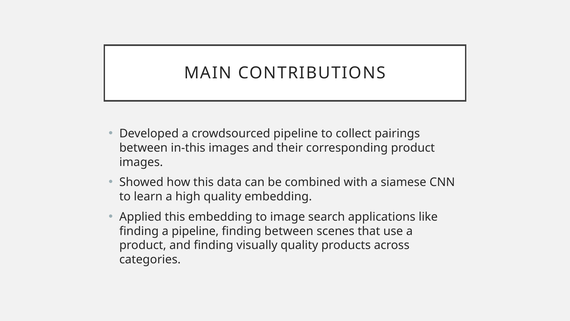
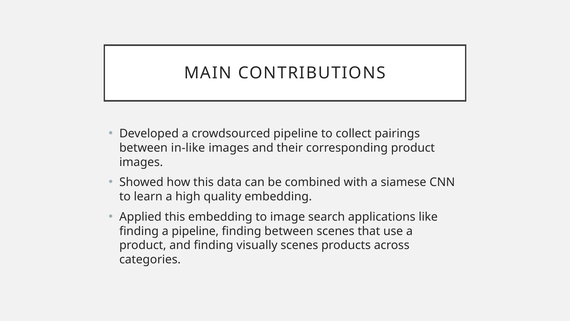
in-this: in-this -> in-like
visually quality: quality -> scenes
